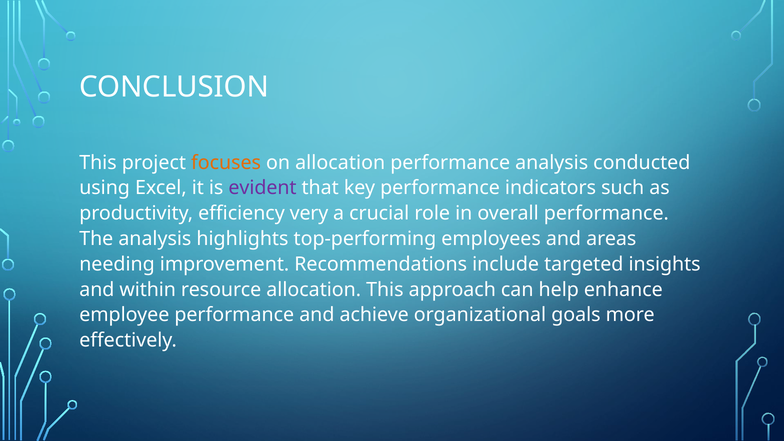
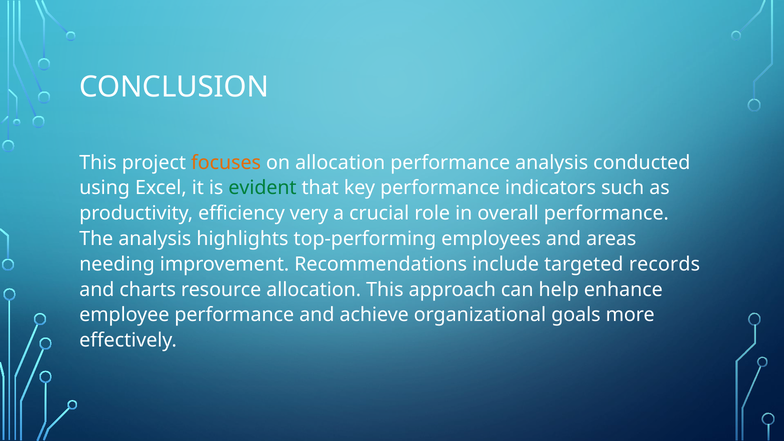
evident colour: purple -> green
insights: insights -> records
within: within -> charts
